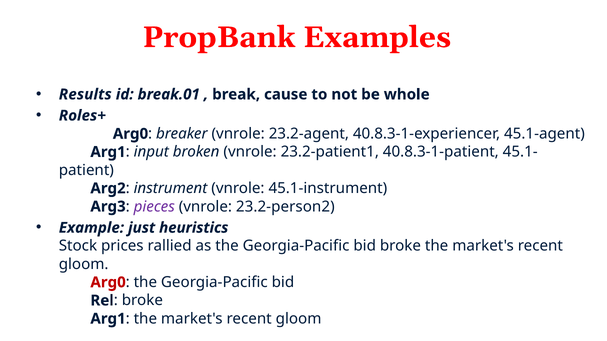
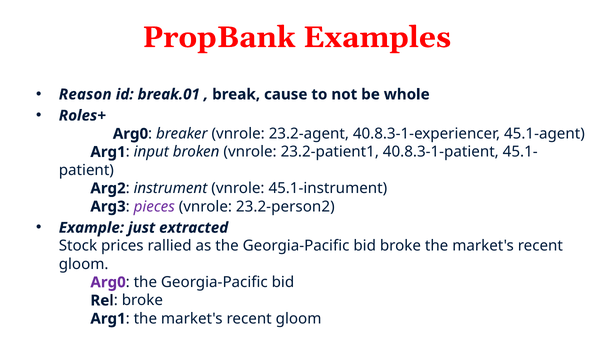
Results: Results -> Reason
heuristics: heuristics -> extracted
Arg0 at (108, 283) colour: red -> purple
